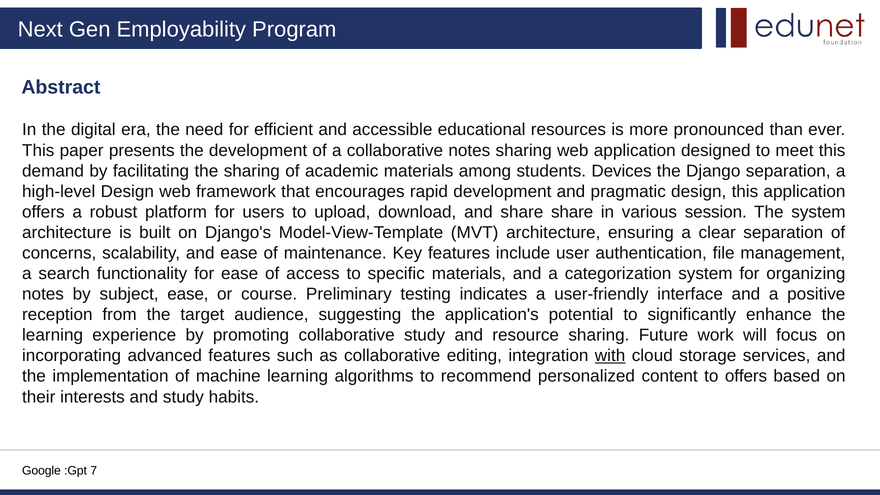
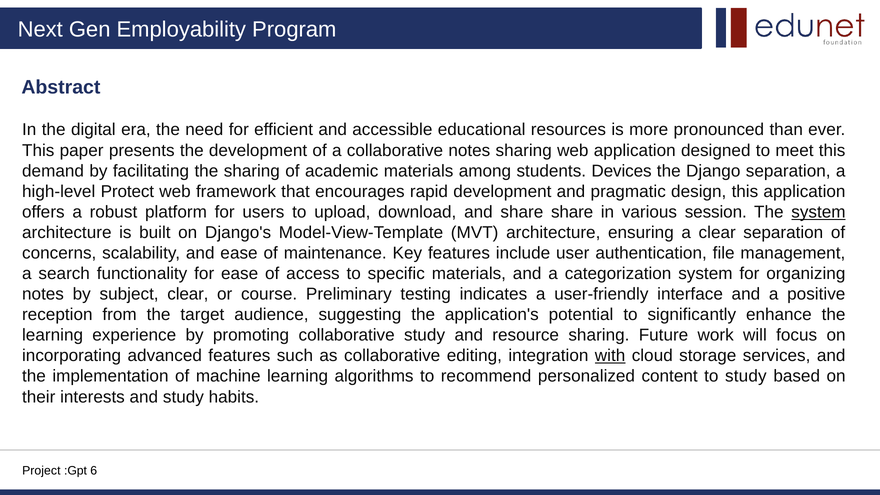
high-level Design: Design -> Protect
system at (818, 212) underline: none -> present
subject ease: ease -> clear
to offers: offers -> study
Google: Google -> Project
7: 7 -> 6
